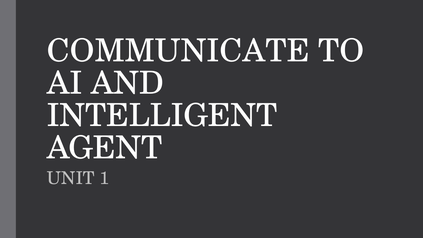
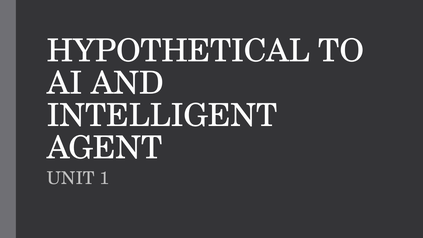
COMMUNICATE: COMMUNICATE -> HYPOTHETICAL
